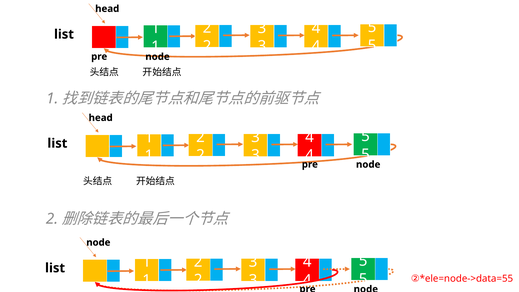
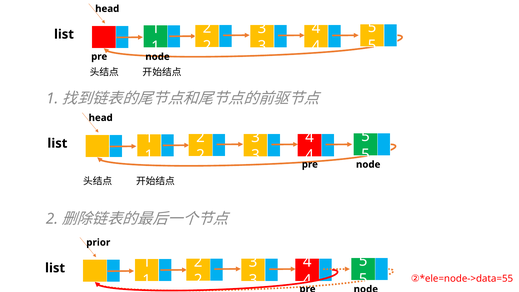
node at (98, 242): node -> prior
